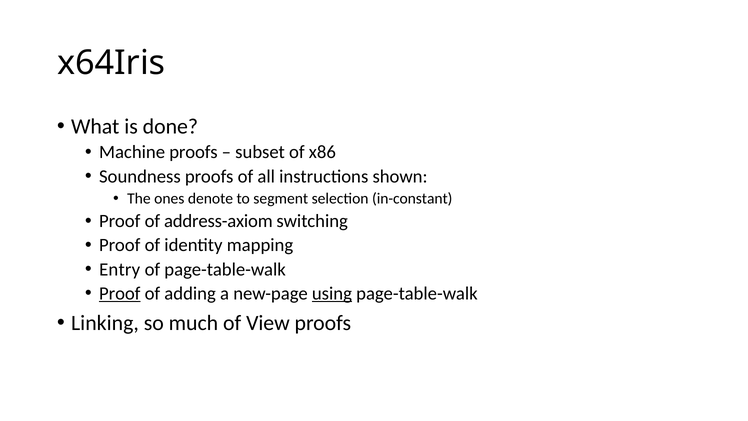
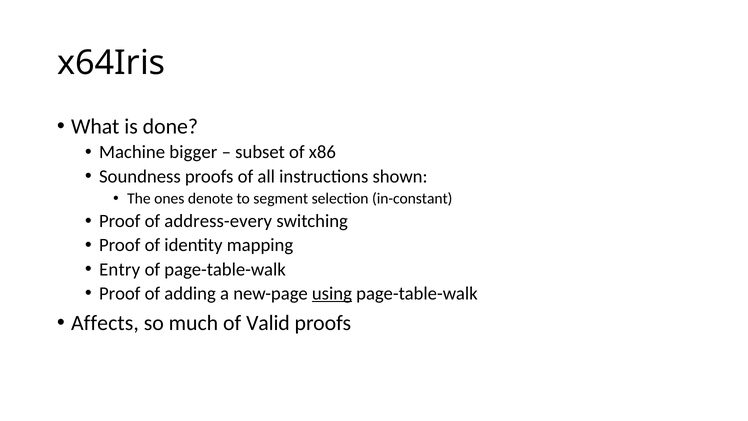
Machine proofs: proofs -> bigger
address-axiom: address-axiom -> address-every
Proof at (120, 293) underline: present -> none
Linking: Linking -> Affects
View: View -> Valid
